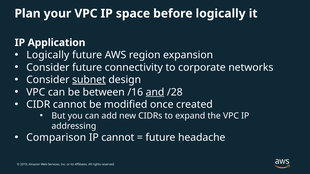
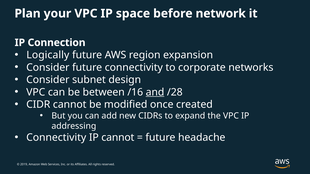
before logically: logically -> network
Application: Application -> Connection
subnet underline: present -> none
Comparison at (56, 138): Comparison -> Connectivity
